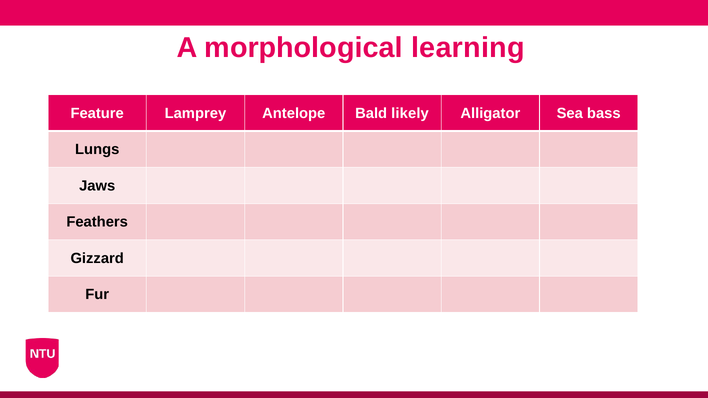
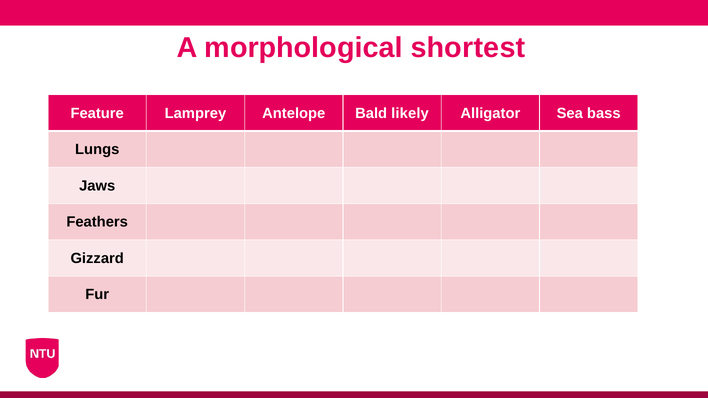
learning: learning -> shortest
